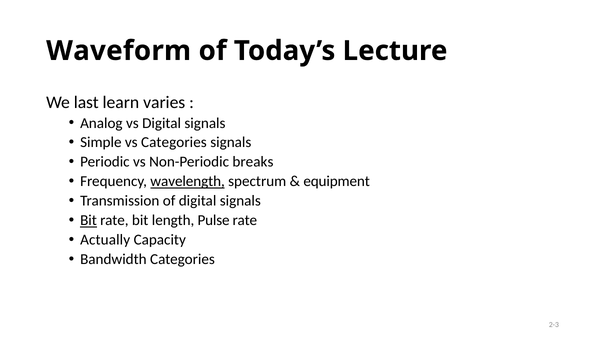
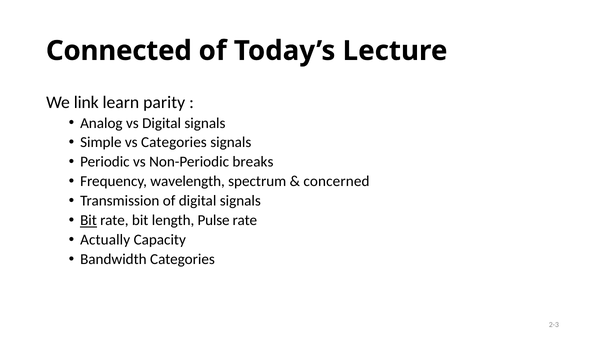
Waveform: Waveform -> Connected
last: last -> link
varies: varies -> parity
wavelength underline: present -> none
equipment: equipment -> concerned
